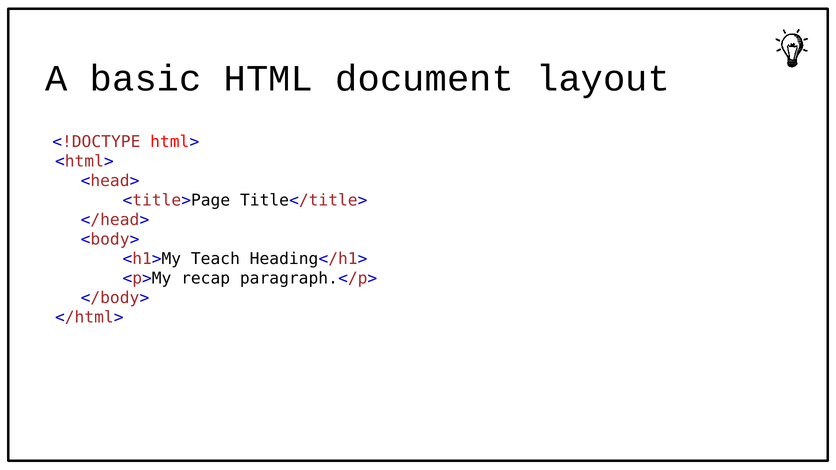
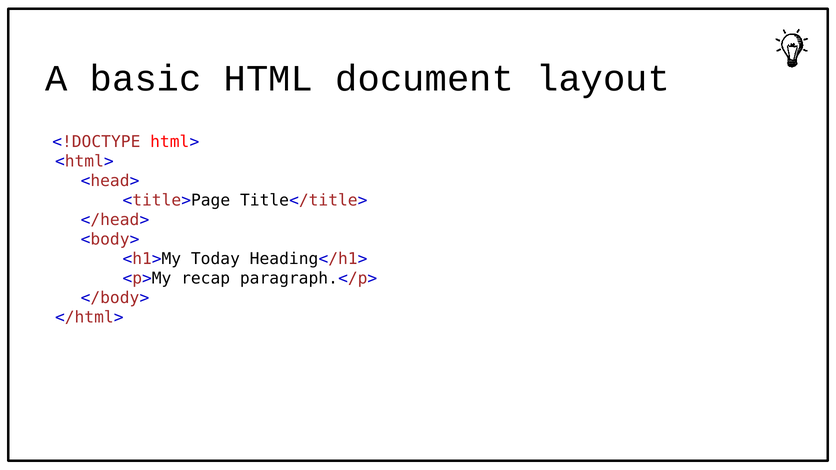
Teach: Teach -> Today
